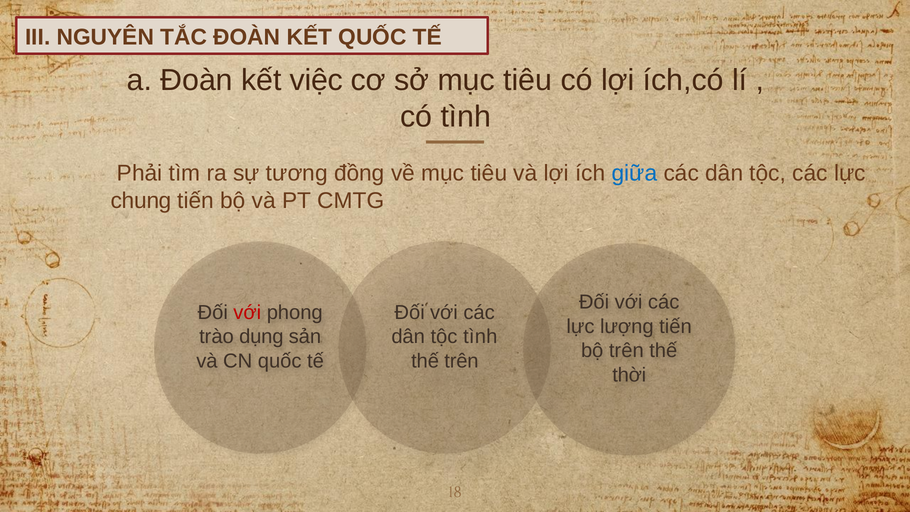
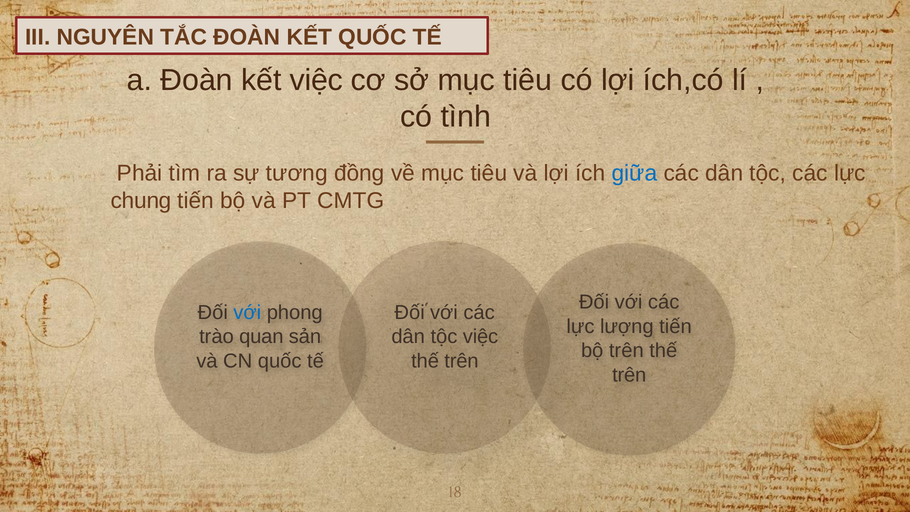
với at (247, 312) colour: red -> blue
tộc tình: tình -> việc
dụng: dụng -> quan
thời at (629, 375): thời -> trên
